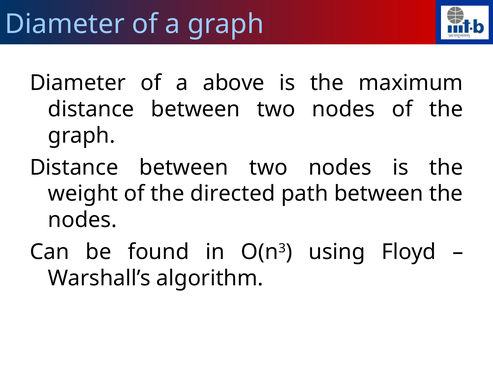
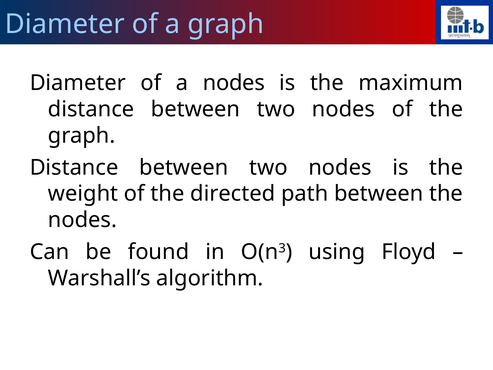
a above: above -> nodes
